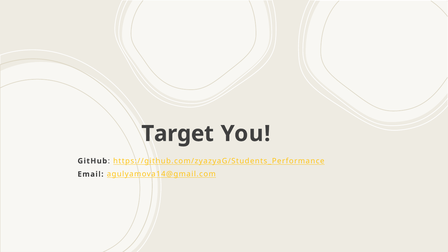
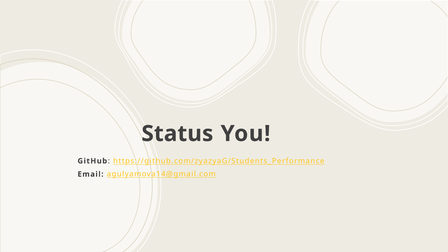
Target: Target -> Status
